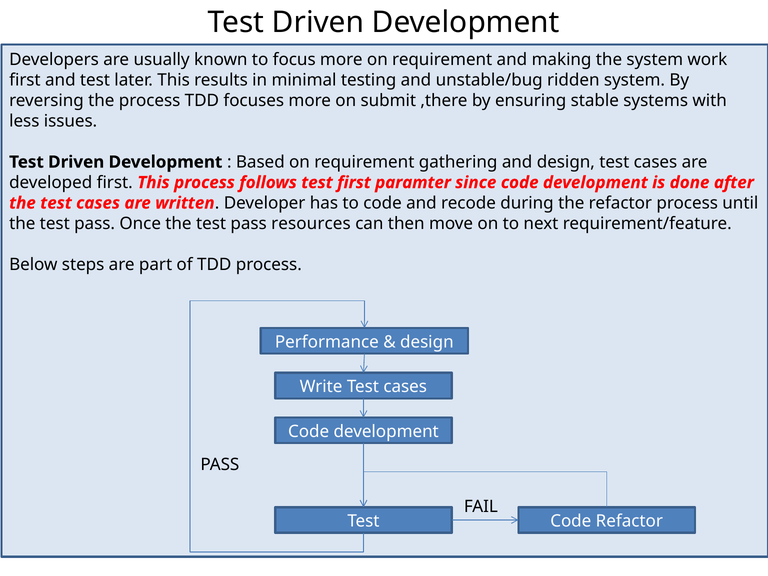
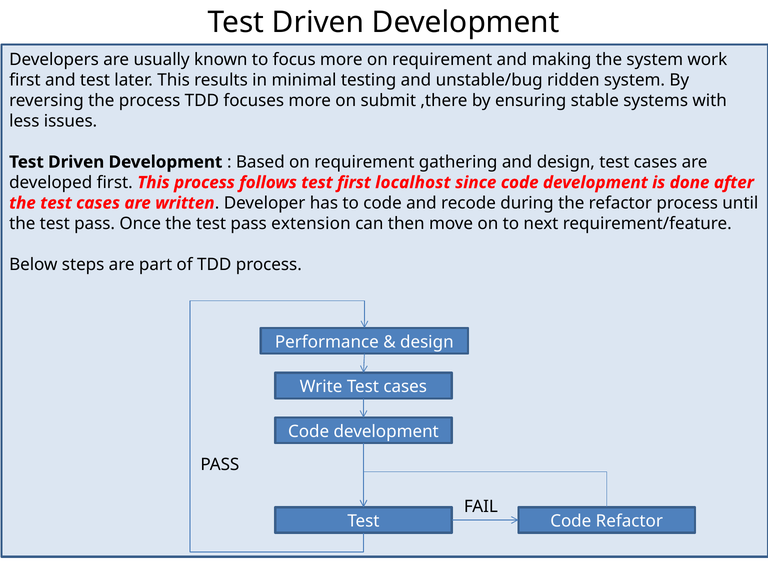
paramter: paramter -> localhost
resources: resources -> extension
